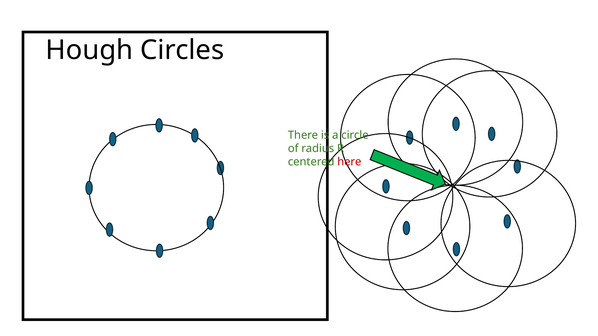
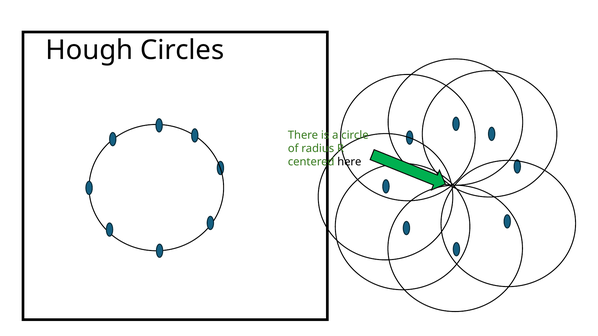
here colour: red -> black
